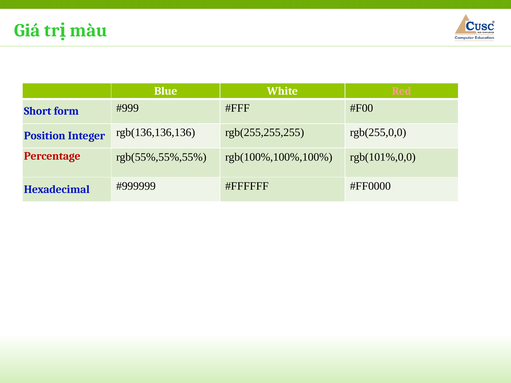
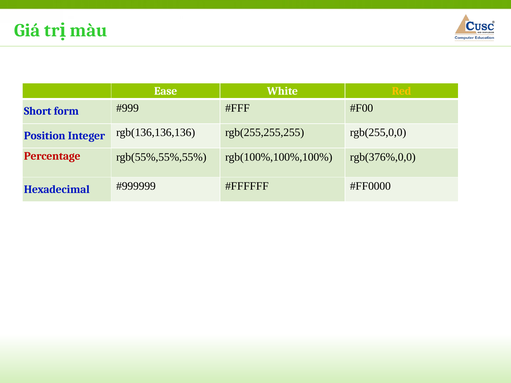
Blue: Blue -> Ease
Red colour: pink -> yellow
rgb(101%,0,0: rgb(101%,0,0 -> rgb(376%,0,0
